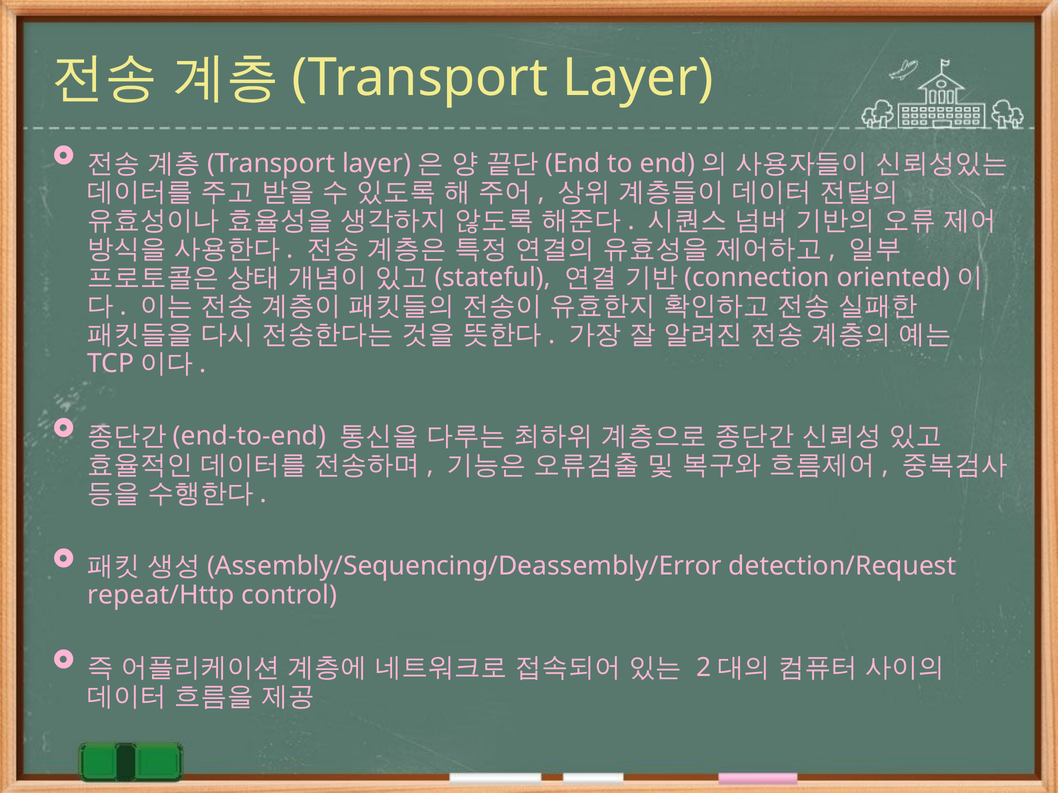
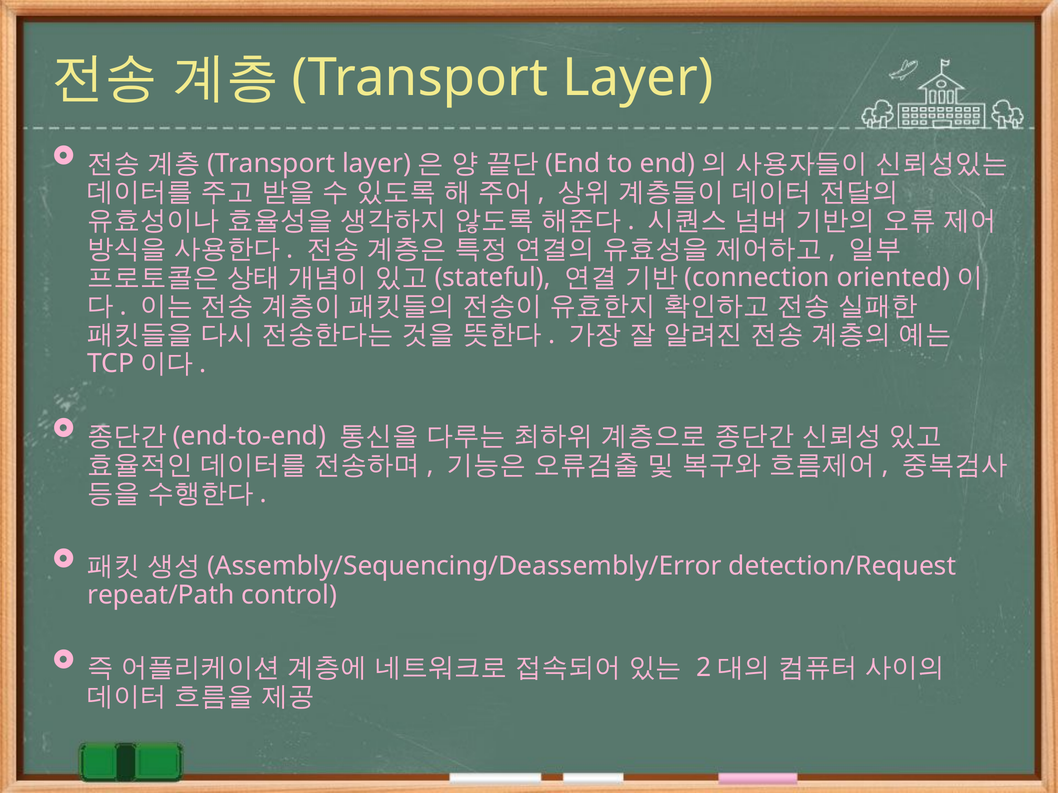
repeat/Http: repeat/Http -> repeat/Path
